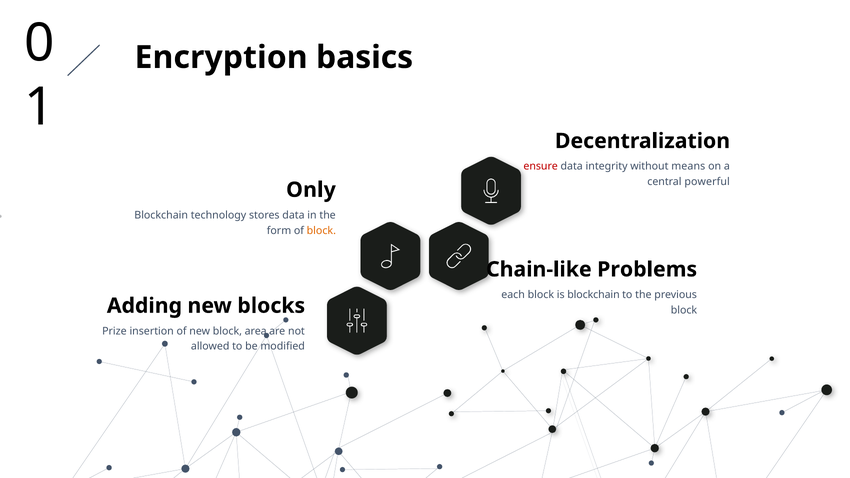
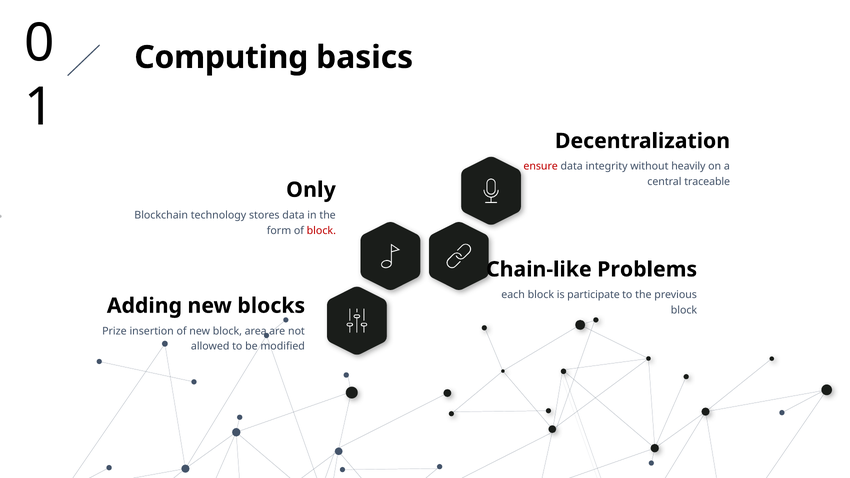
Encryption: Encryption -> Computing
means: means -> heavily
powerful: powerful -> traceable
block at (321, 231) colour: orange -> red
is blockchain: blockchain -> participate
